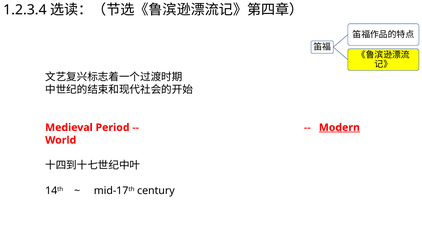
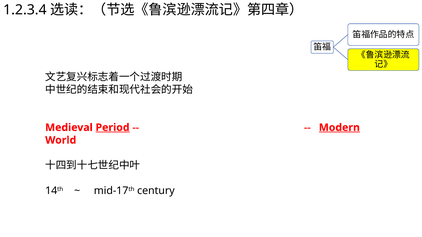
Period underline: none -> present
